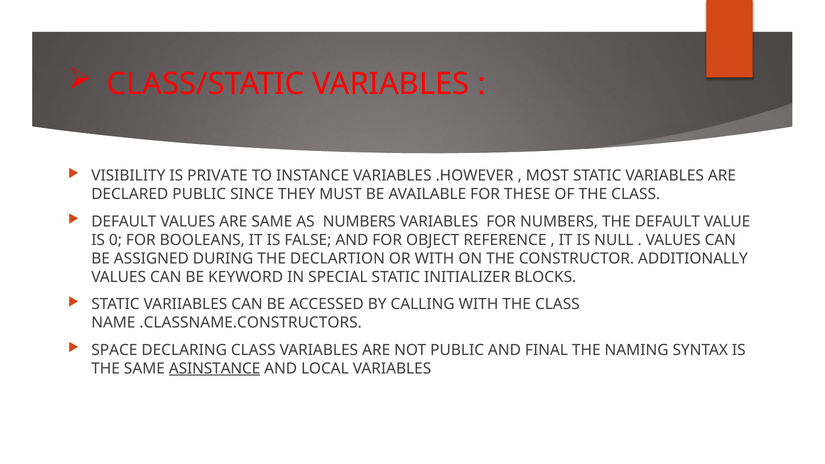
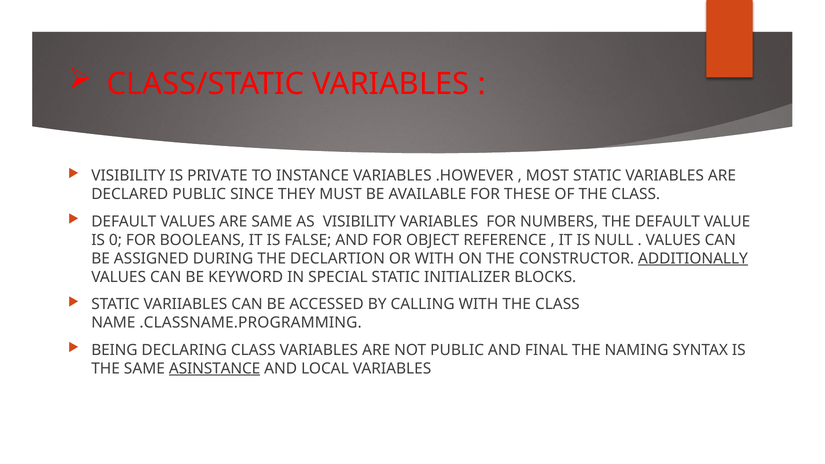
AS NUMBERS: NUMBERS -> VISIBILITY
ADDITIONALLY underline: none -> present
.CLASSNAME.CONSTRUCTORS: .CLASSNAME.CONSTRUCTORS -> .CLASSNAME.PROGRAMMING
SPACE: SPACE -> BEING
